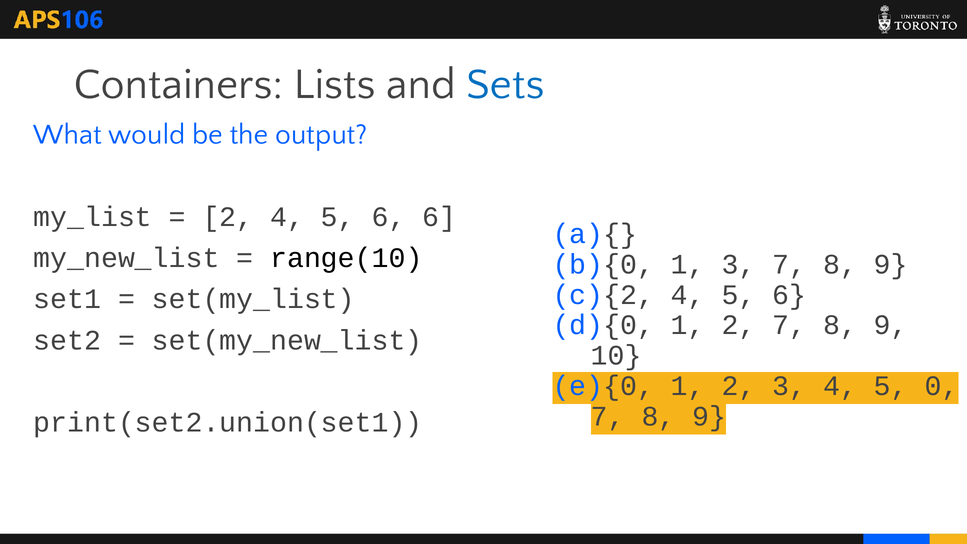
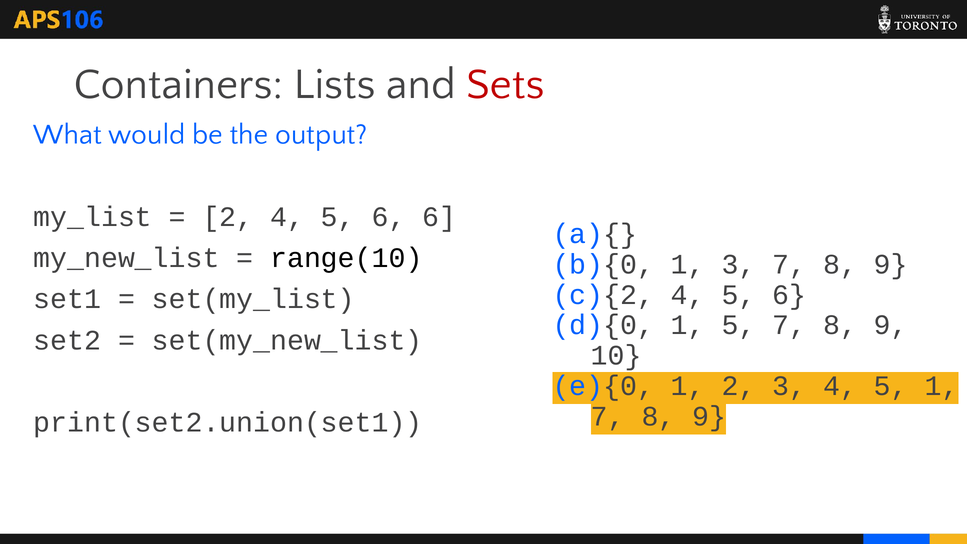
Sets colour: blue -> red
2 at (739, 325): 2 -> 5
5 0: 0 -> 1
